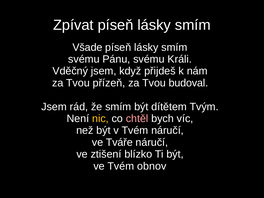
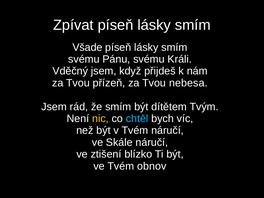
budoval: budoval -> nebesa
chtěl colour: pink -> light blue
Tváře: Tváře -> Skále
